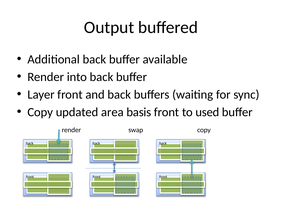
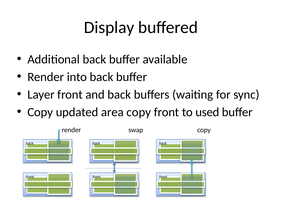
Output: Output -> Display
area basis: basis -> copy
